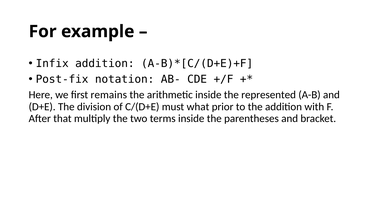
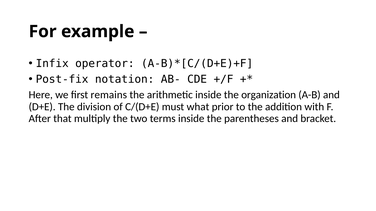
Infix addition: addition -> operator
represented: represented -> organization
